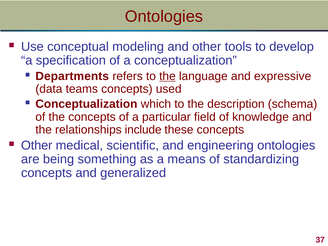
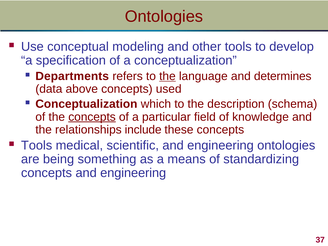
expressive: expressive -> determines
teams: teams -> above
concepts at (92, 117) underline: none -> present
Other at (37, 145): Other -> Tools
concepts and generalized: generalized -> engineering
